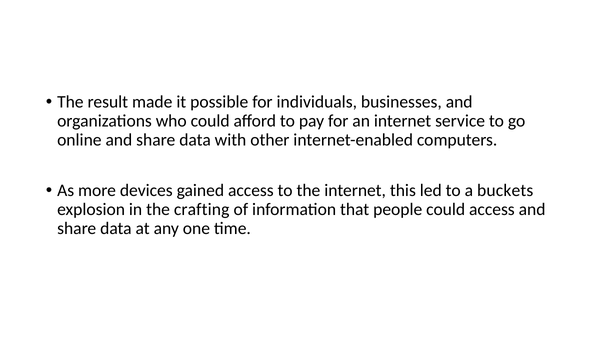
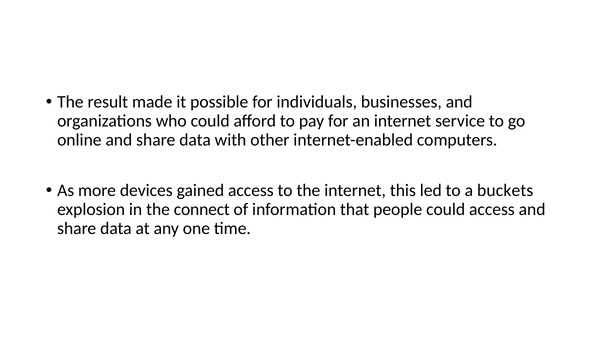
crafting: crafting -> connect
